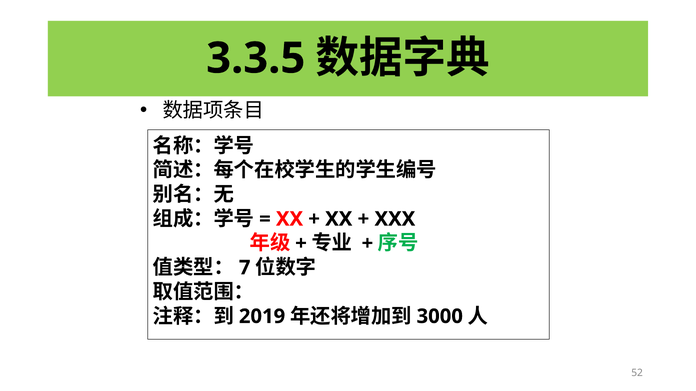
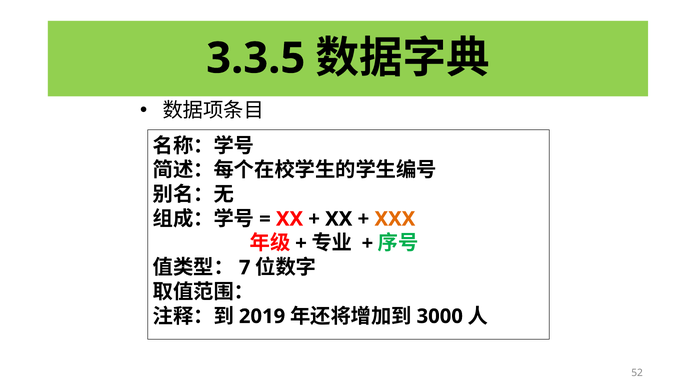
XXX colour: black -> orange
